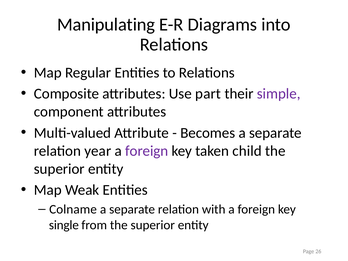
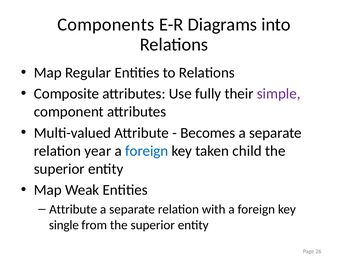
Manipulating: Manipulating -> Components
part: part -> fully
foreign at (147, 151) colour: purple -> blue
Colname at (73, 209): Colname -> Attribute
